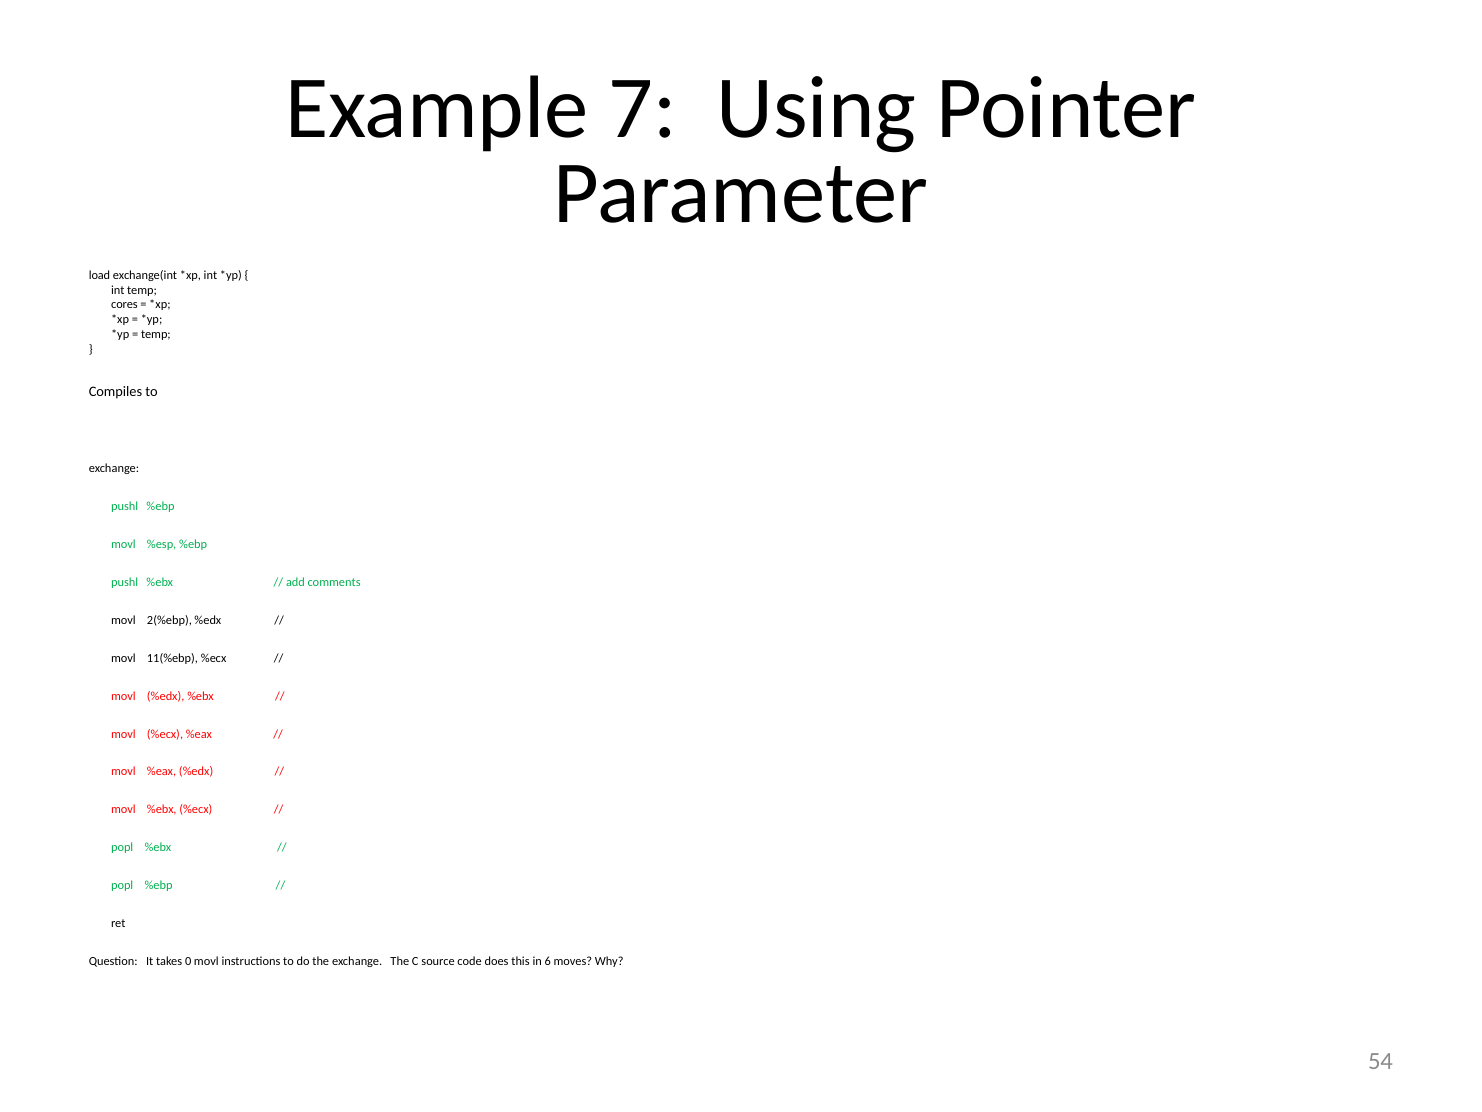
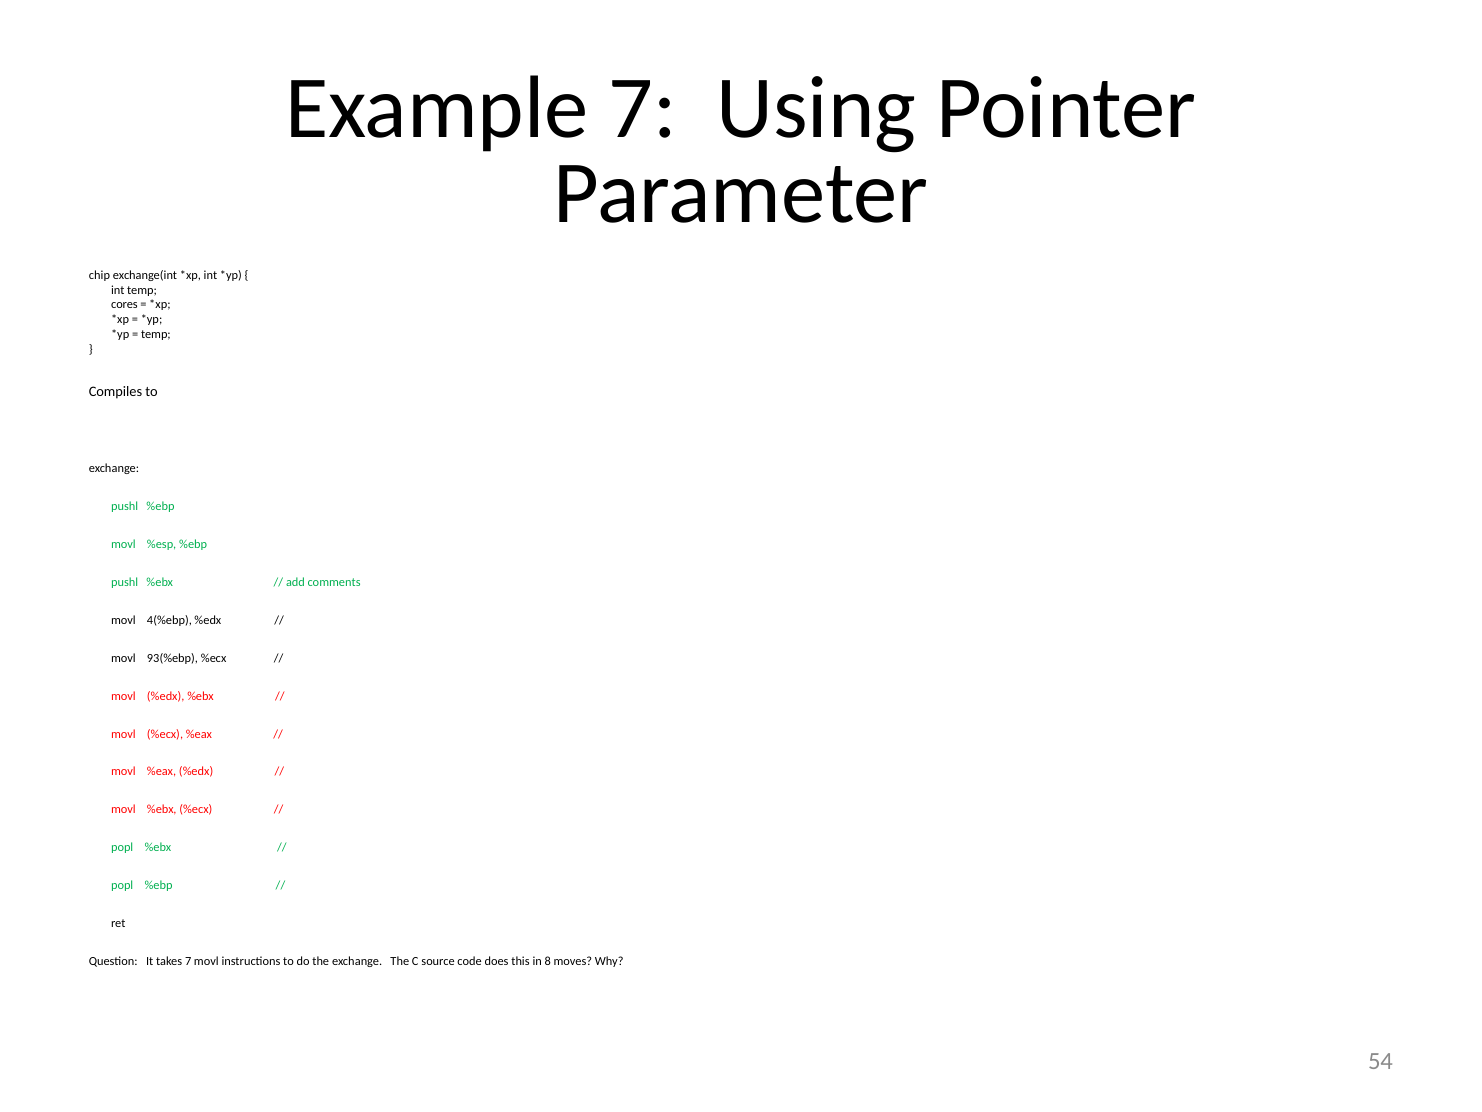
load: load -> chip
2(%ebp: 2(%ebp -> 4(%ebp
11(%ebp: 11(%ebp -> 93(%ebp
takes 0: 0 -> 7
6: 6 -> 8
